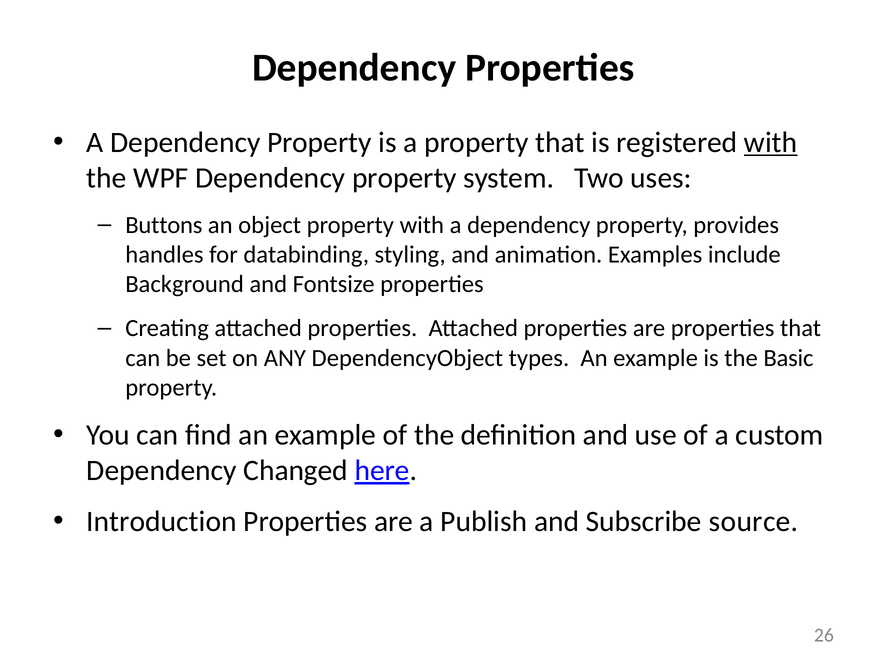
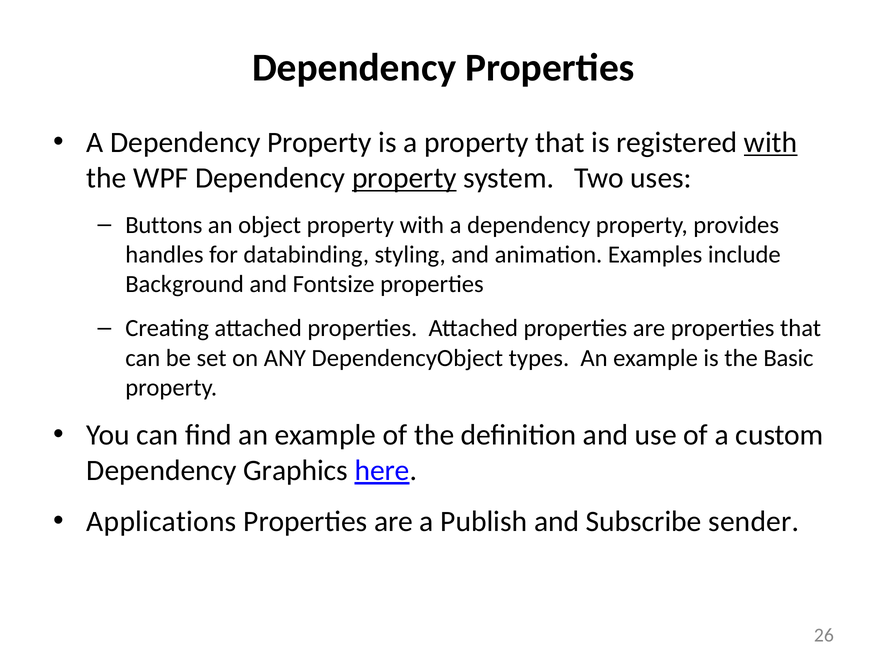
property at (404, 178) underline: none -> present
Changed: Changed -> Graphics
Introduction: Introduction -> Applications
source: source -> sender
